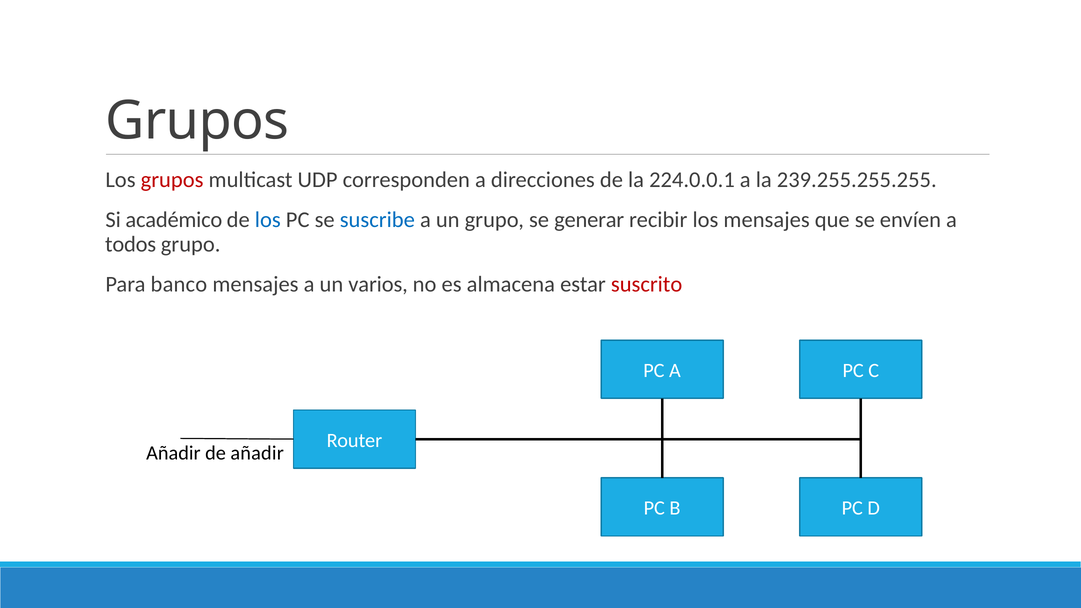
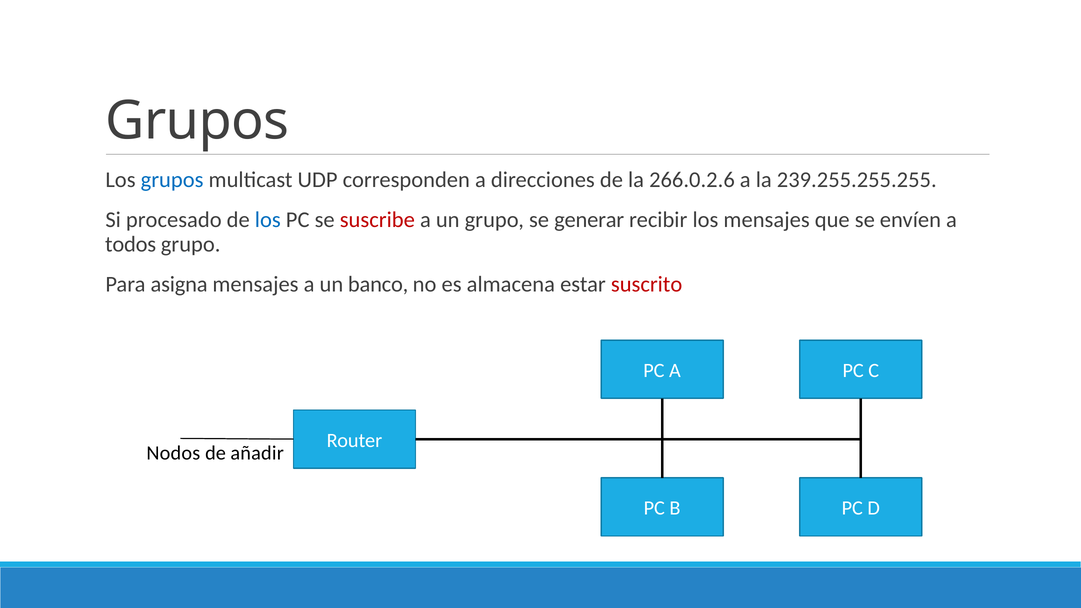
grupos at (172, 180) colour: red -> blue
224.0.0.1: 224.0.0.1 -> 266.0.2.6
académico: académico -> procesado
suscribe colour: blue -> red
banco: banco -> asigna
varios: varios -> banco
Añadir at (173, 453): Añadir -> Nodos
